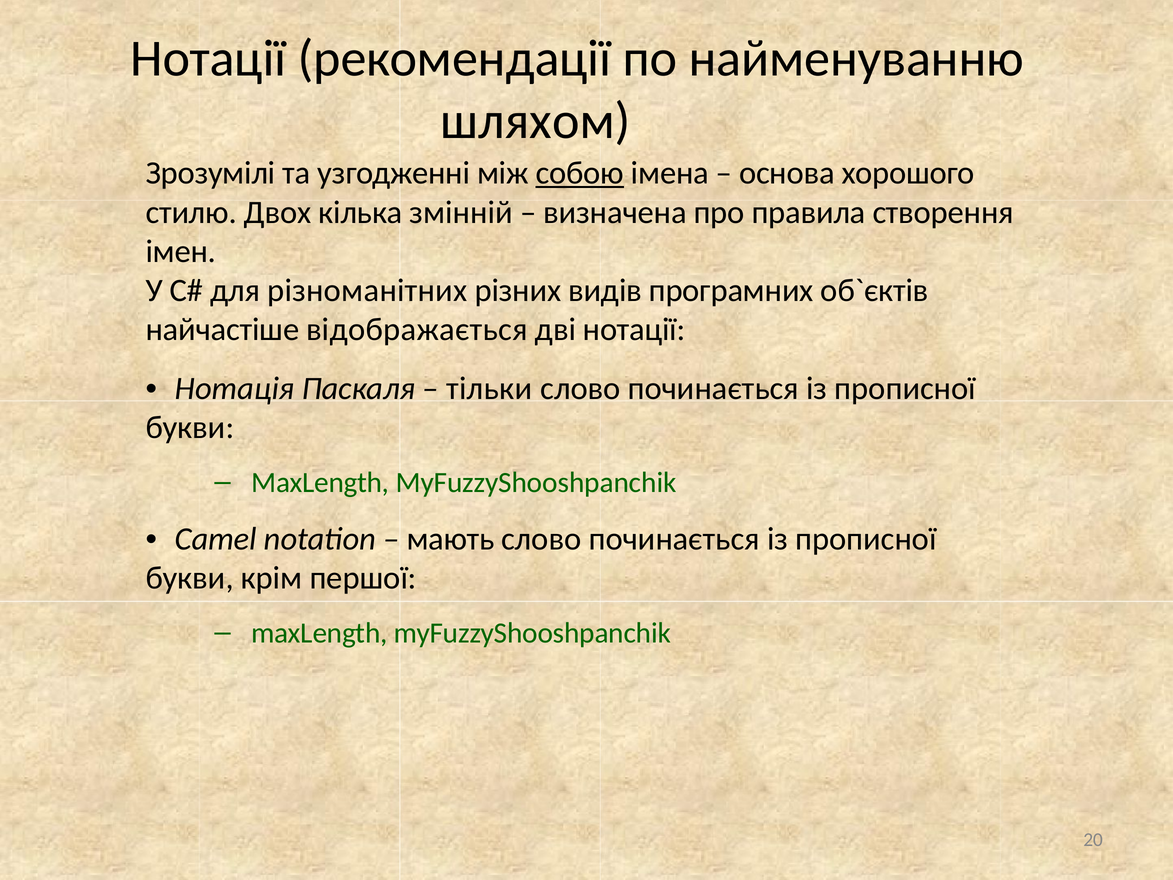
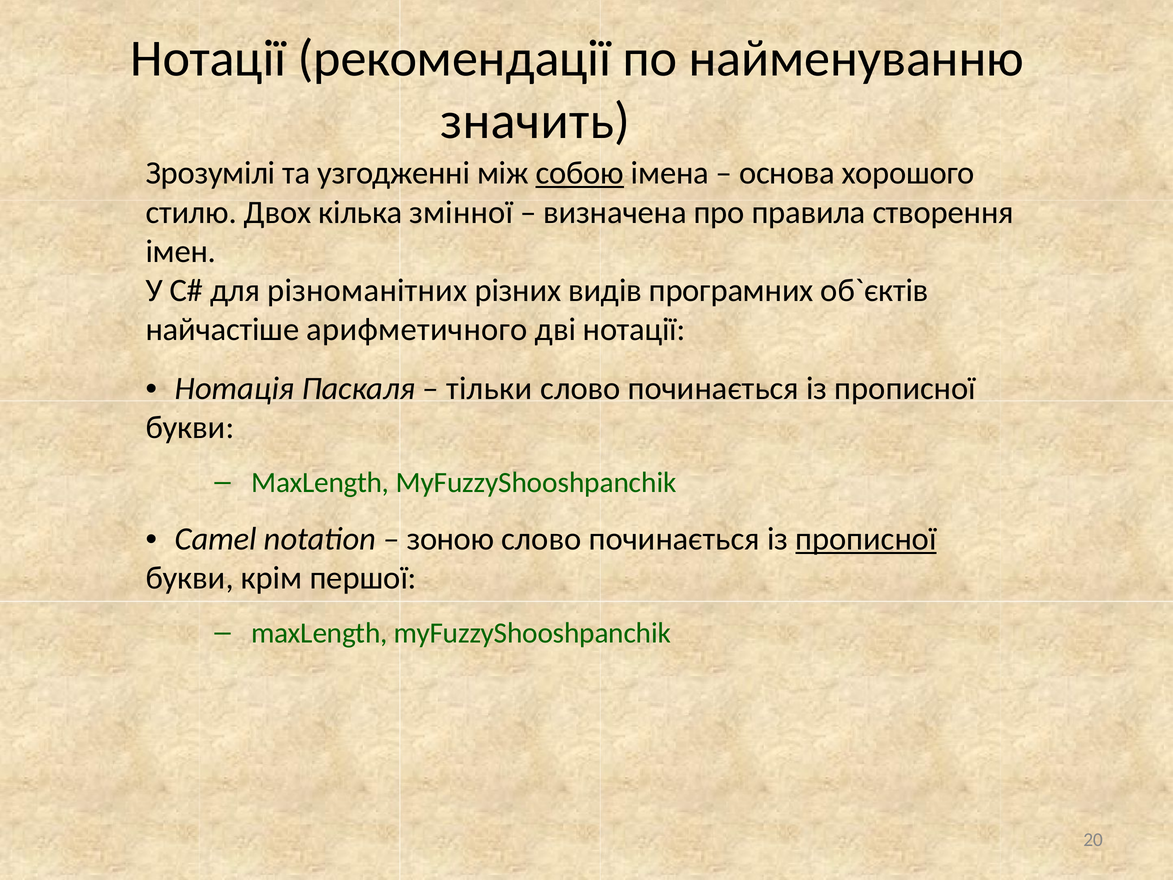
шляхом: шляхом -> значить
змінній: змінній -> змінної
відображається: відображається -> арифметичного
мають: мають -> зоною
прописної at (866, 539) underline: none -> present
